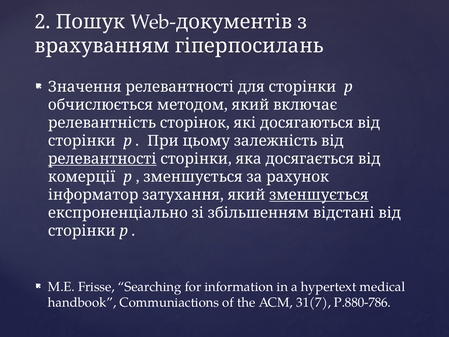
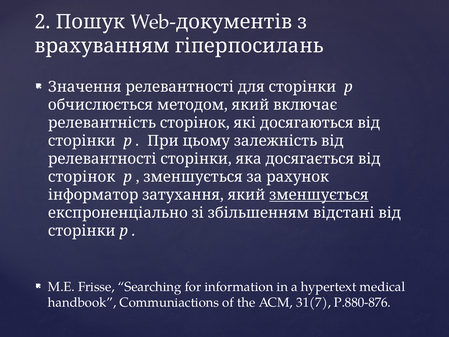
релевантності at (102, 159) underline: present -> none
комерції at (82, 177): комерції -> сторінок
P.880-786: P.880-786 -> P.880-876
